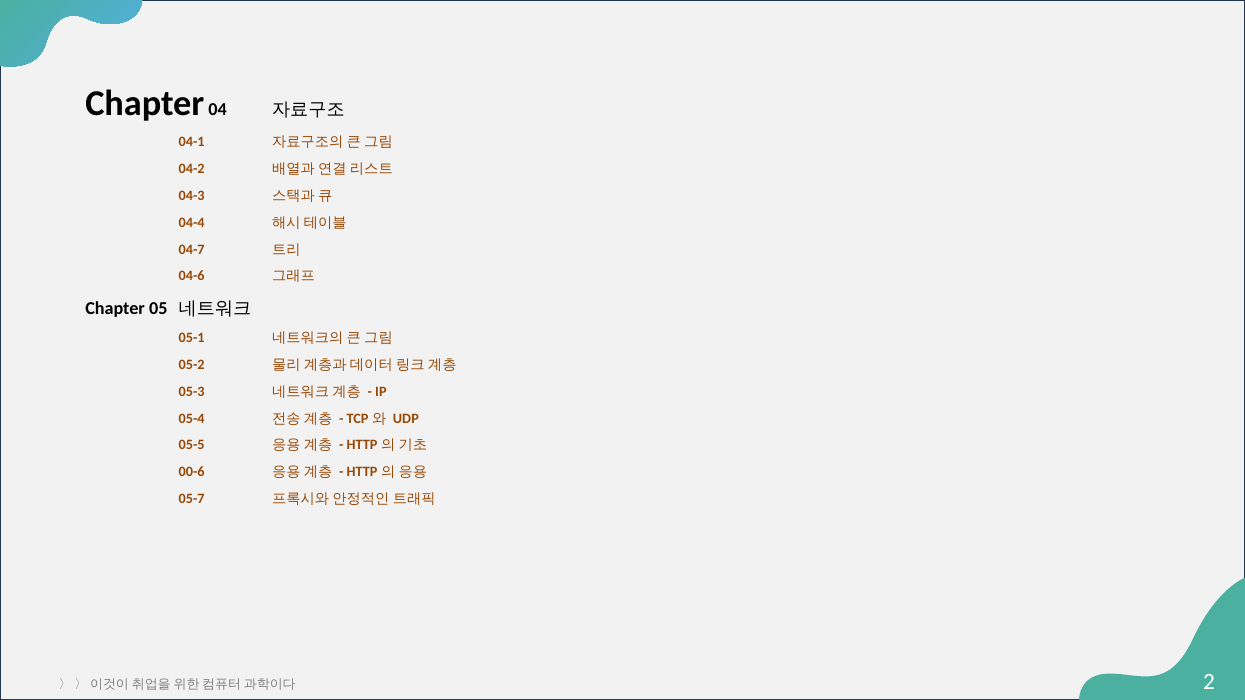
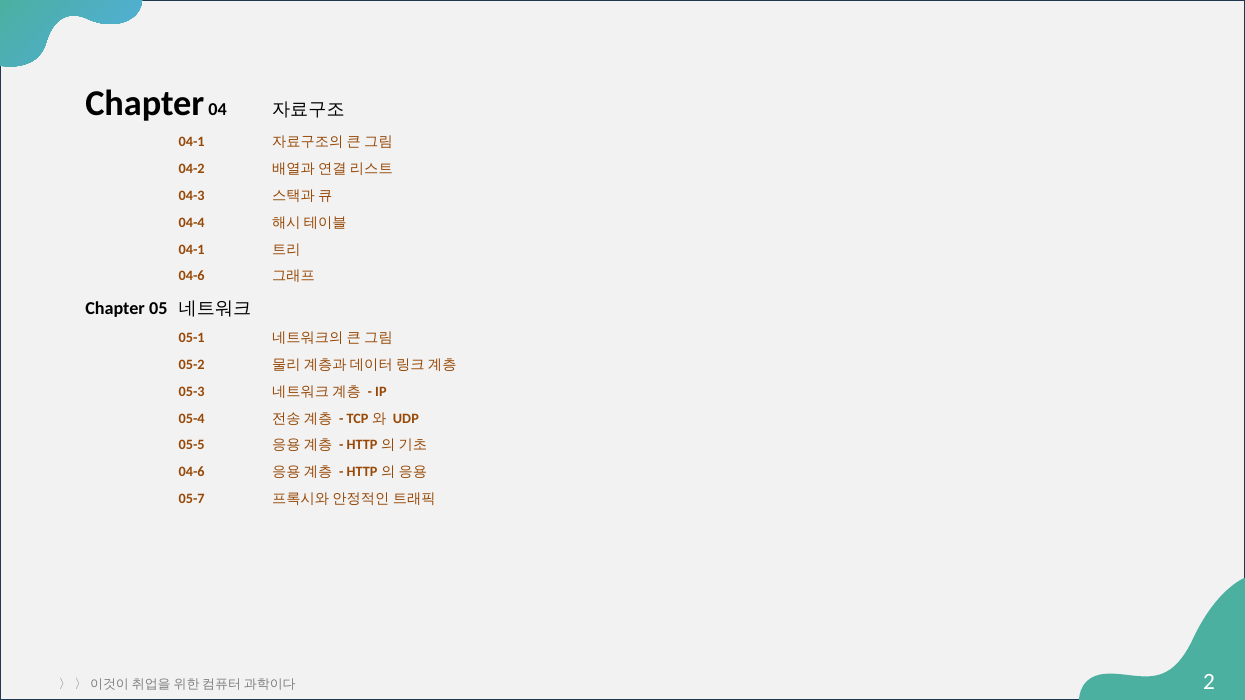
04-7 at (192, 250): 04-7 -> 04-1
00-6 at (192, 472): 00-6 -> 04-6
